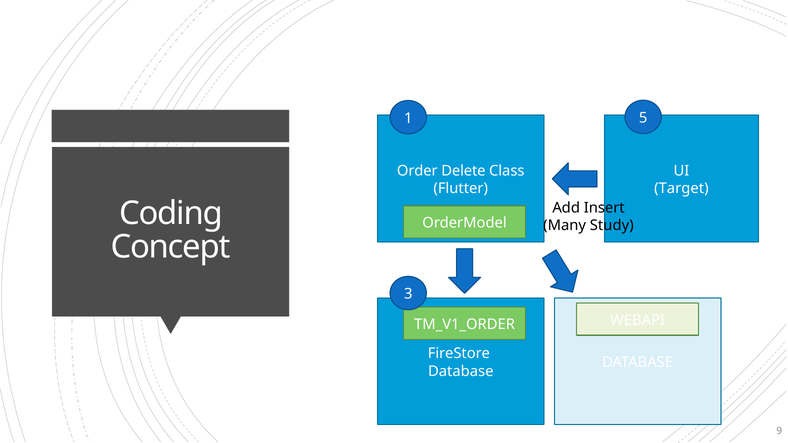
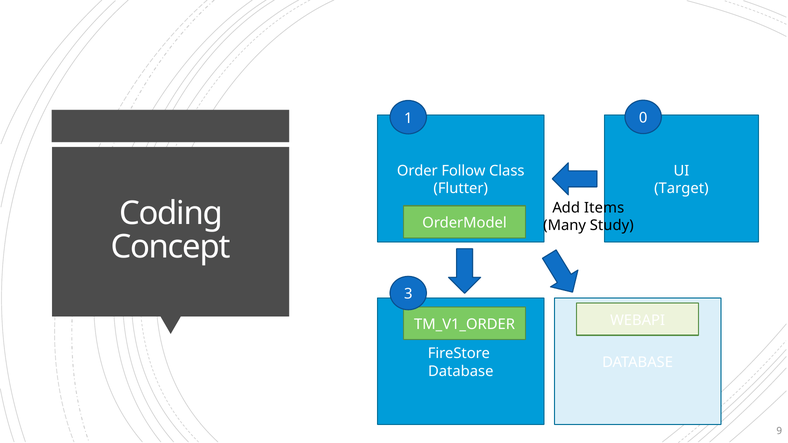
5: 5 -> 0
Delete: Delete -> Follow
Insert: Insert -> Items
